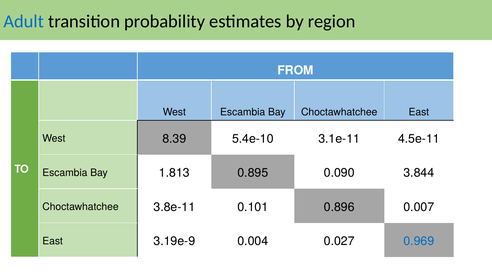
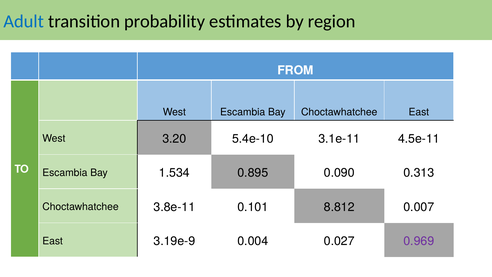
8.39: 8.39 -> 3.20
1.813: 1.813 -> 1.534
3.844: 3.844 -> 0.313
0.896: 0.896 -> 8.812
0.969 colour: blue -> purple
